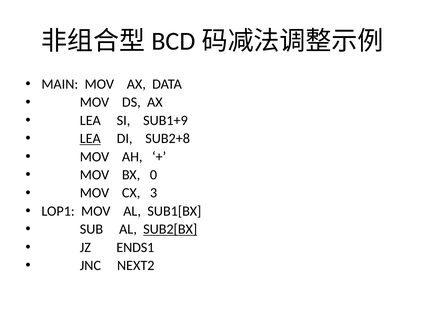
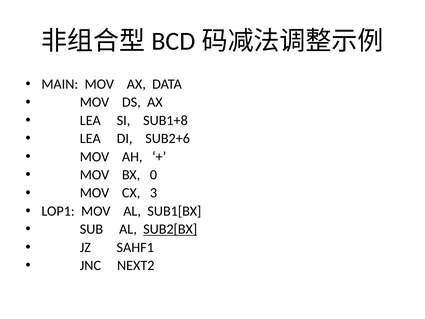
SUB1+9: SUB1+9 -> SUB1+8
LEA at (90, 138) underline: present -> none
SUB2+8: SUB2+8 -> SUB2+6
ENDS1: ENDS1 -> SAHF1
